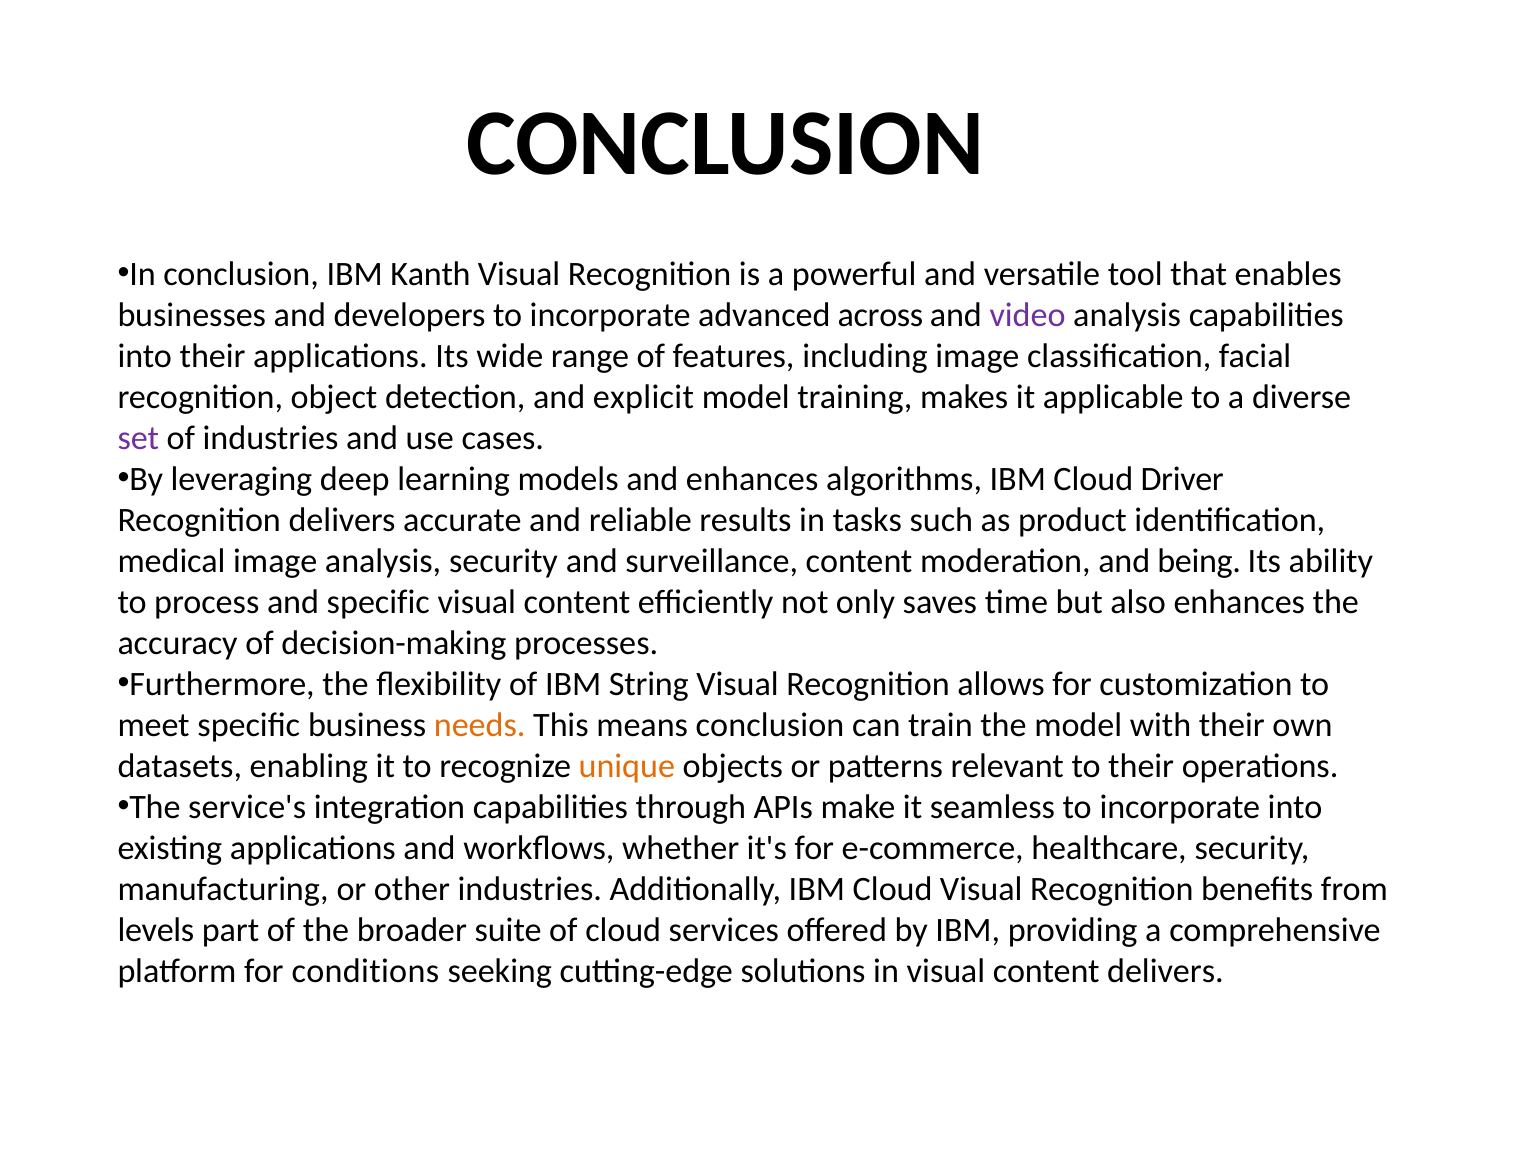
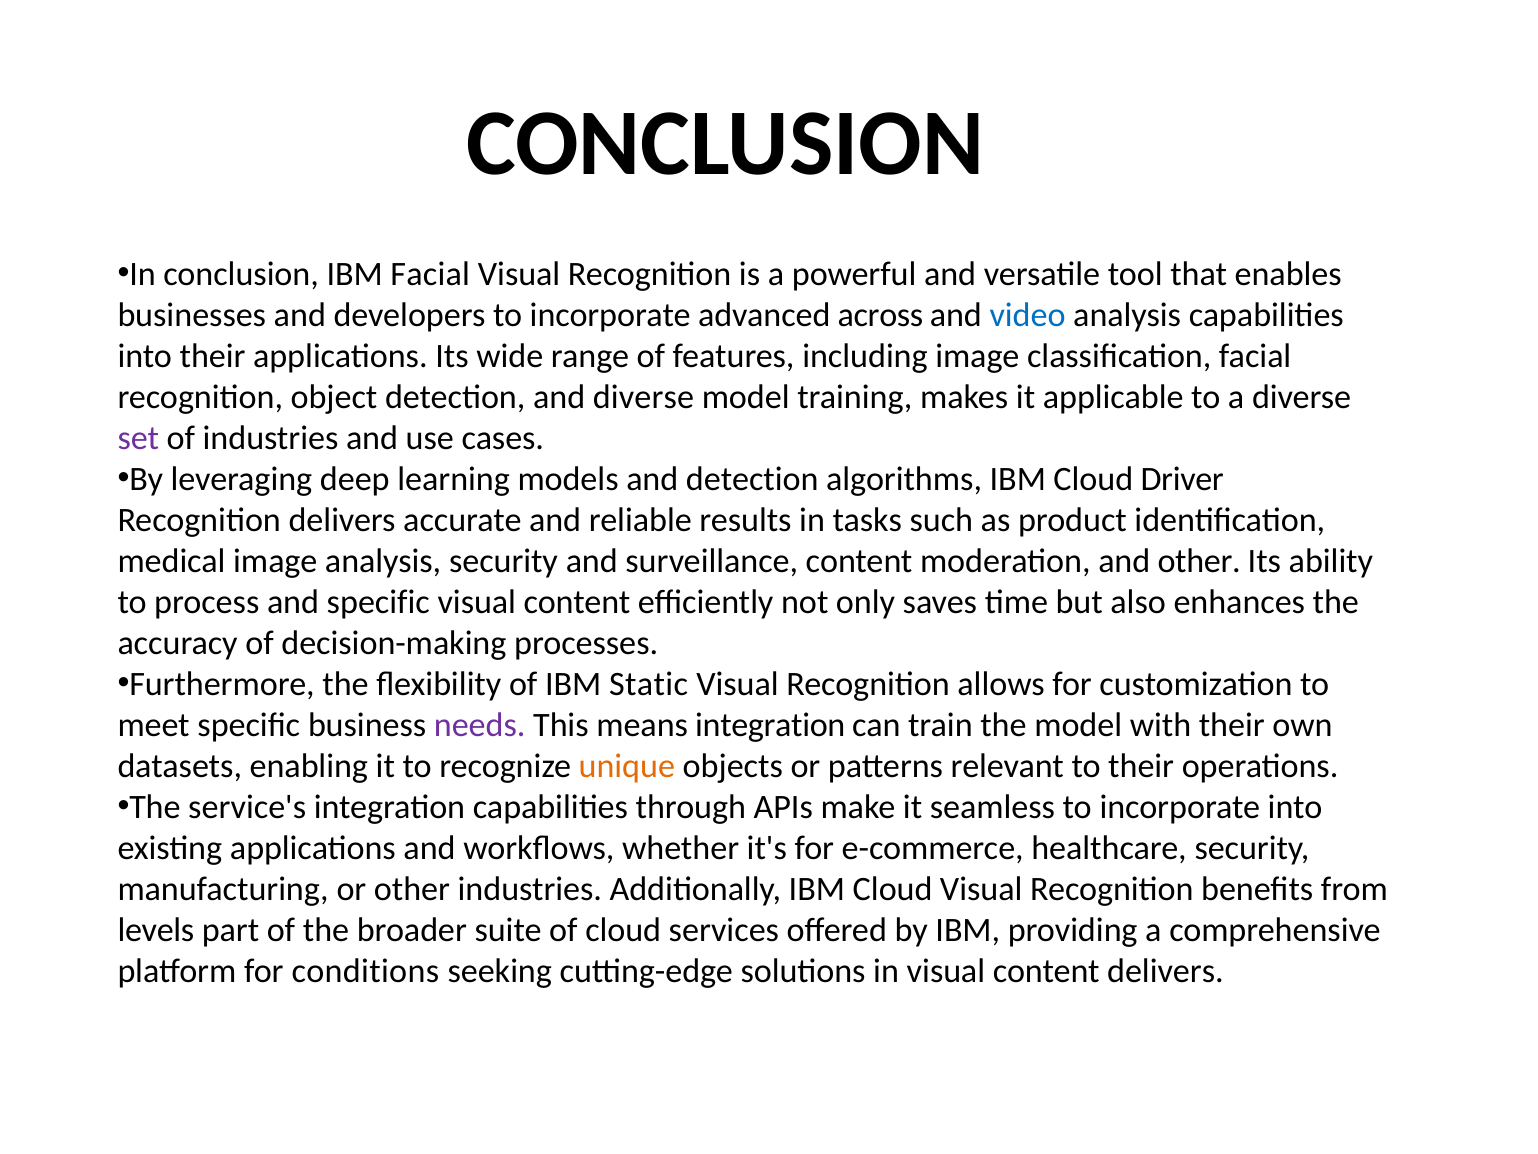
IBM Kanth: Kanth -> Facial
video colour: purple -> blue
and explicit: explicit -> diverse
and enhances: enhances -> detection
and being: being -> other
String: String -> Static
needs colour: orange -> purple
means conclusion: conclusion -> integration
